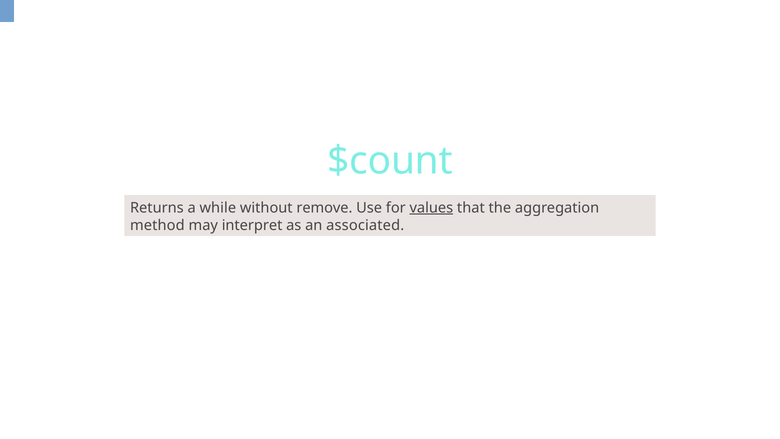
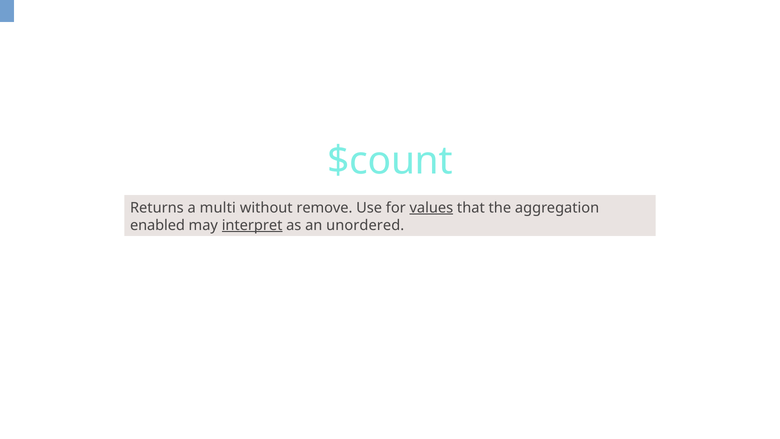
while: while -> multi
method: method -> enabled
interpret underline: none -> present
associated: associated -> unordered
